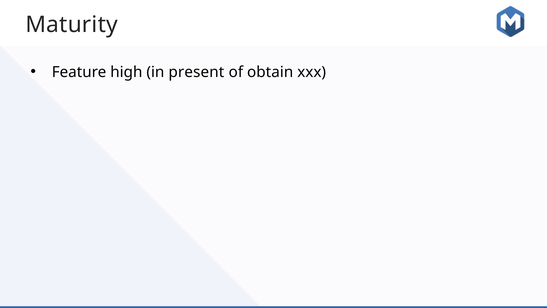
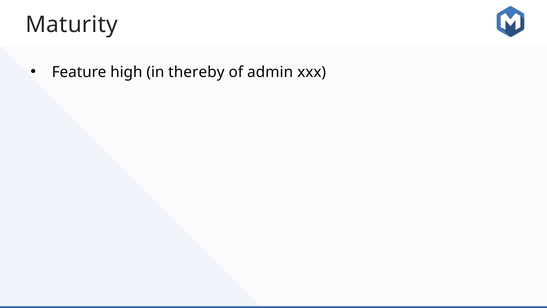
present: present -> thereby
obtain: obtain -> admin
